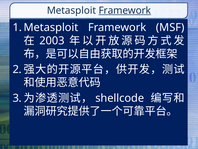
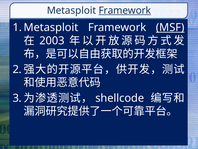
MSF underline: none -> present
